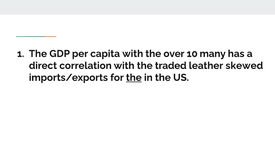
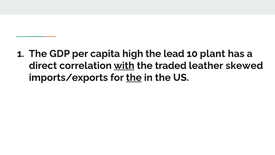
capita with: with -> high
over: over -> lead
many: many -> plant
with at (124, 66) underline: none -> present
